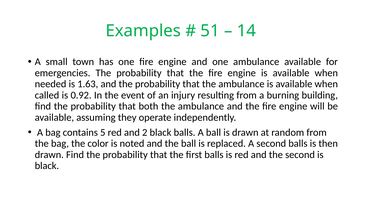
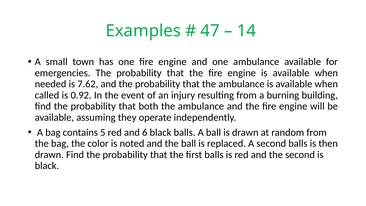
51: 51 -> 47
1.63: 1.63 -> 7.62
2: 2 -> 6
